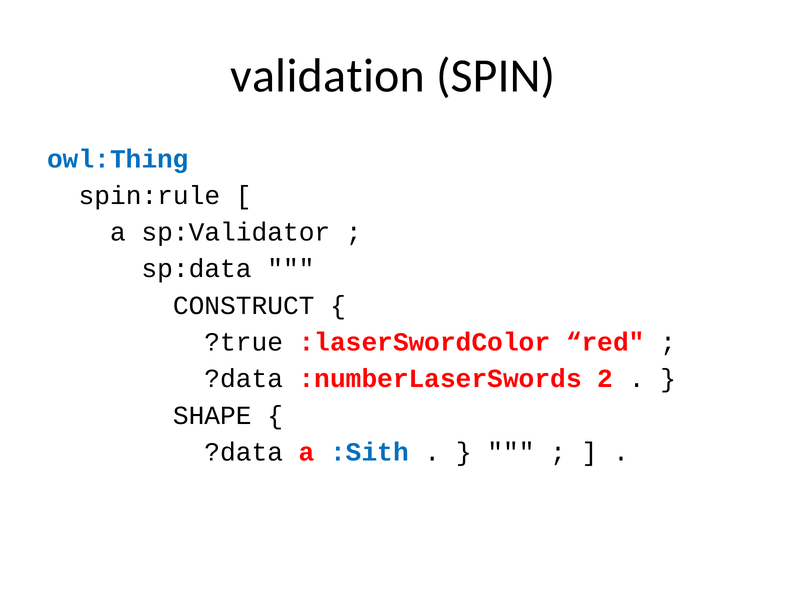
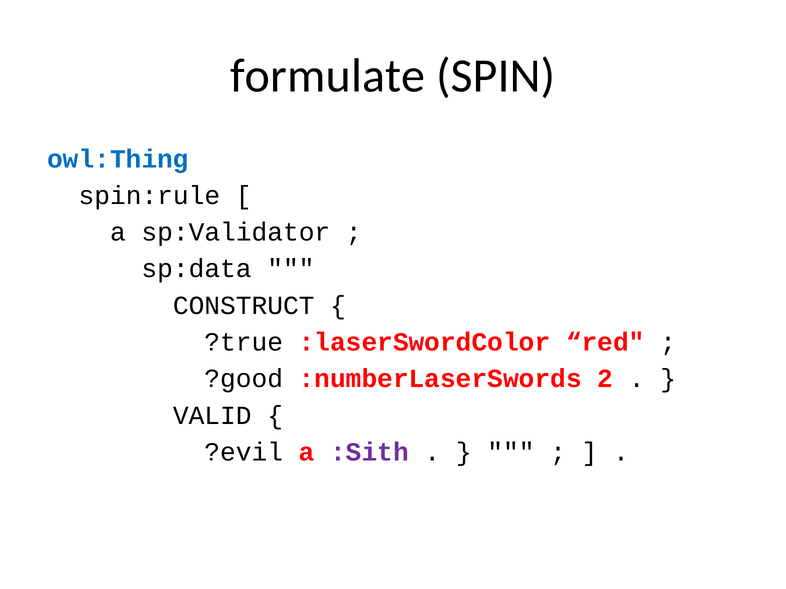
validation: validation -> formulate
?data at (244, 379): ?data -> ?good
SHAPE: SHAPE -> VALID
?data at (244, 452): ?data -> ?evil
:Sith colour: blue -> purple
